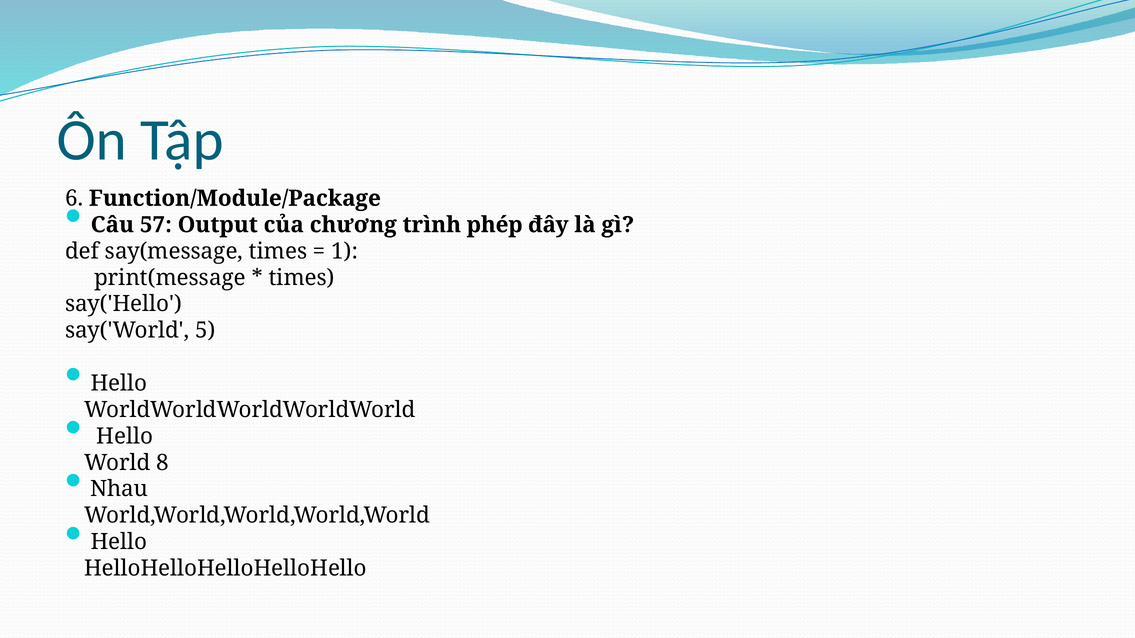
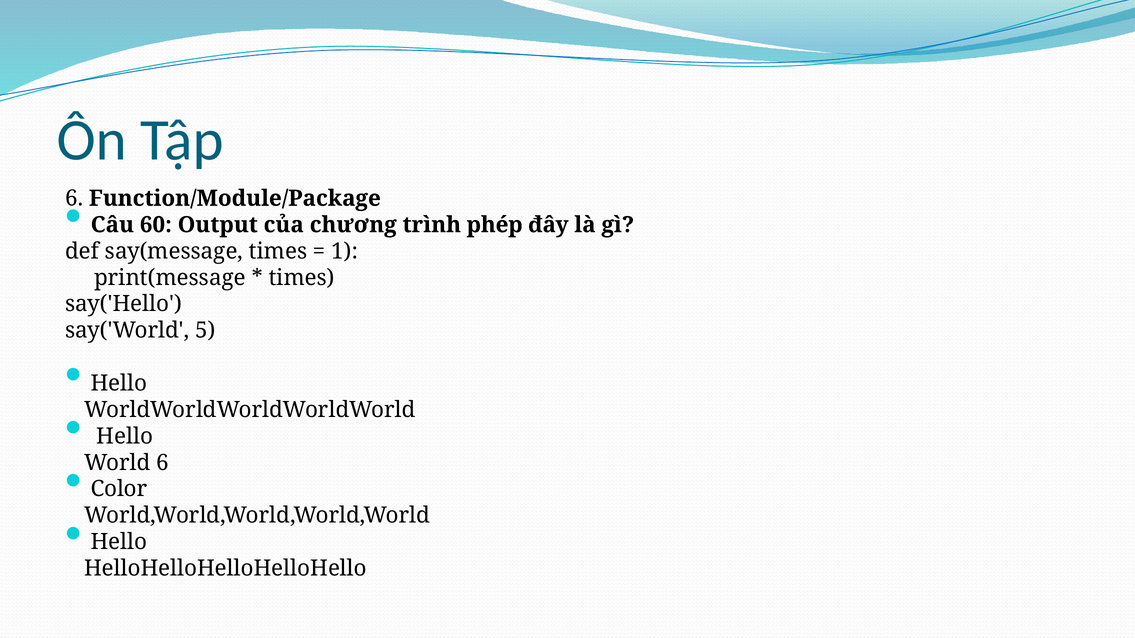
57: 57 -> 60
World 8: 8 -> 6
Nhau: Nhau -> Color
